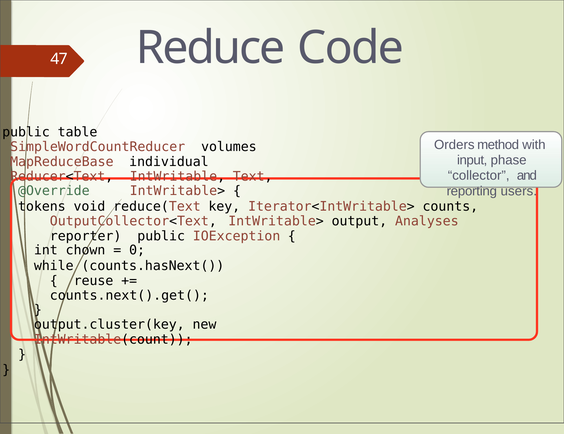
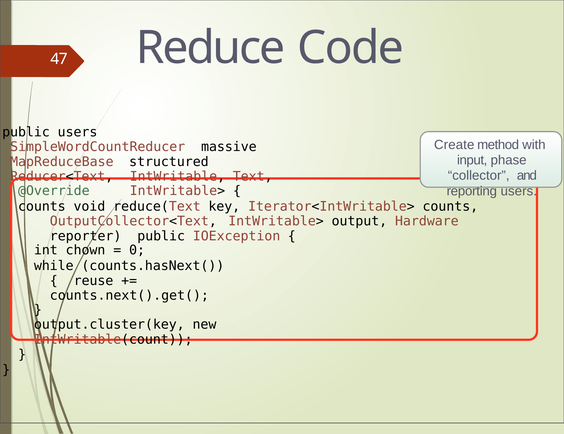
public table: table -> users
Orders: Orders -> Create
volumes: volumes -> massive
individual: individual -> structured
tokens at (42, 206): tokens -> counts
Analyses: Analyses -> Hardware
